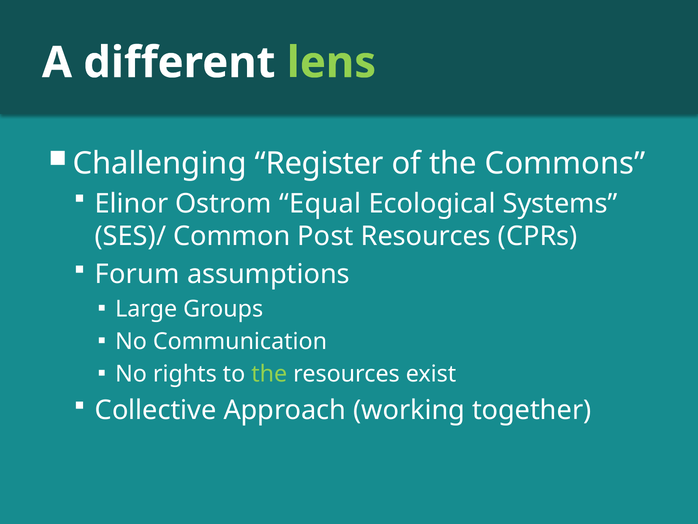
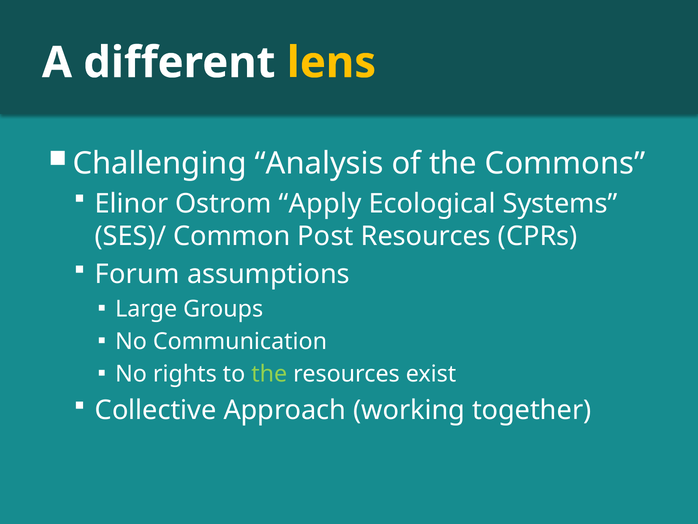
lens colour: light green -> yellow
Register: Register -> Analysis
Equal: Equal -> Apply
